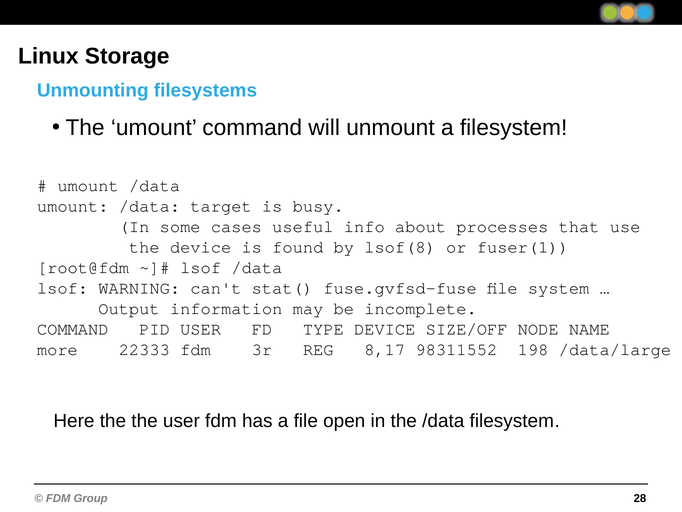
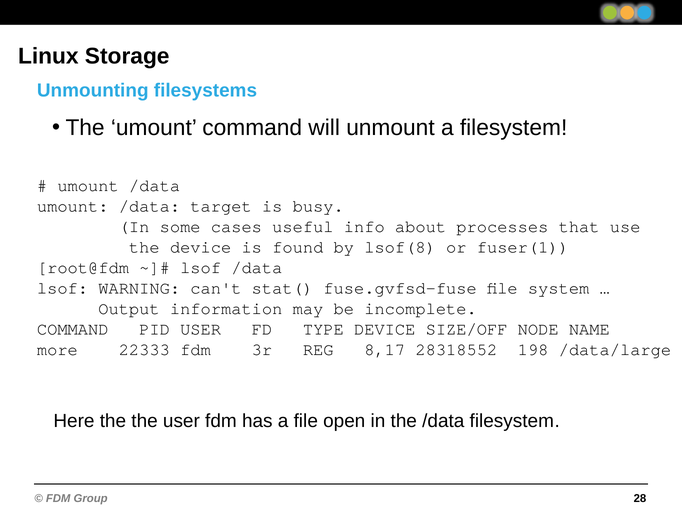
98311552: 98311552 -> 28318552
